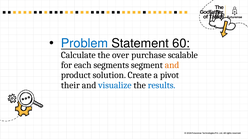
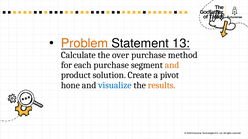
Problem colour: blue -> orange
60: 60 -> 13
scalable: scalable -> method
each segments: segments -> purchase
their: their -> hone
results colour: blue -> orange
